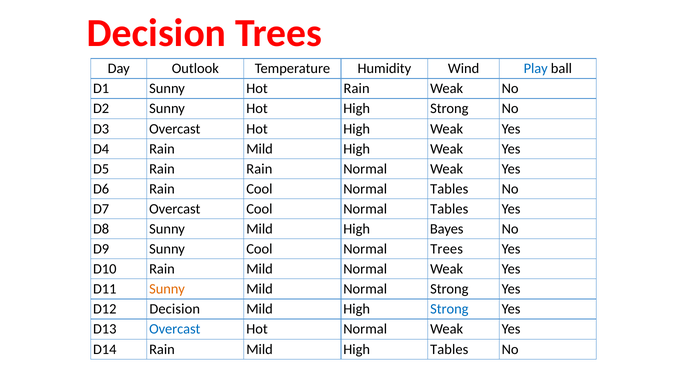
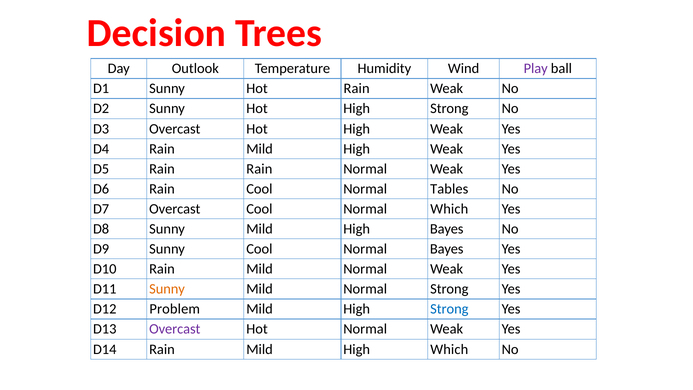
Play colour: blue -> purple
Overcast Cool Normal Tables: Tables -> Which
Normal Trees: Trees -> Bayes
D12 Decision: Decision -> Problem
Overcast at (175, 329) colour: blue -> purple
High Tables: Tables -> Which
